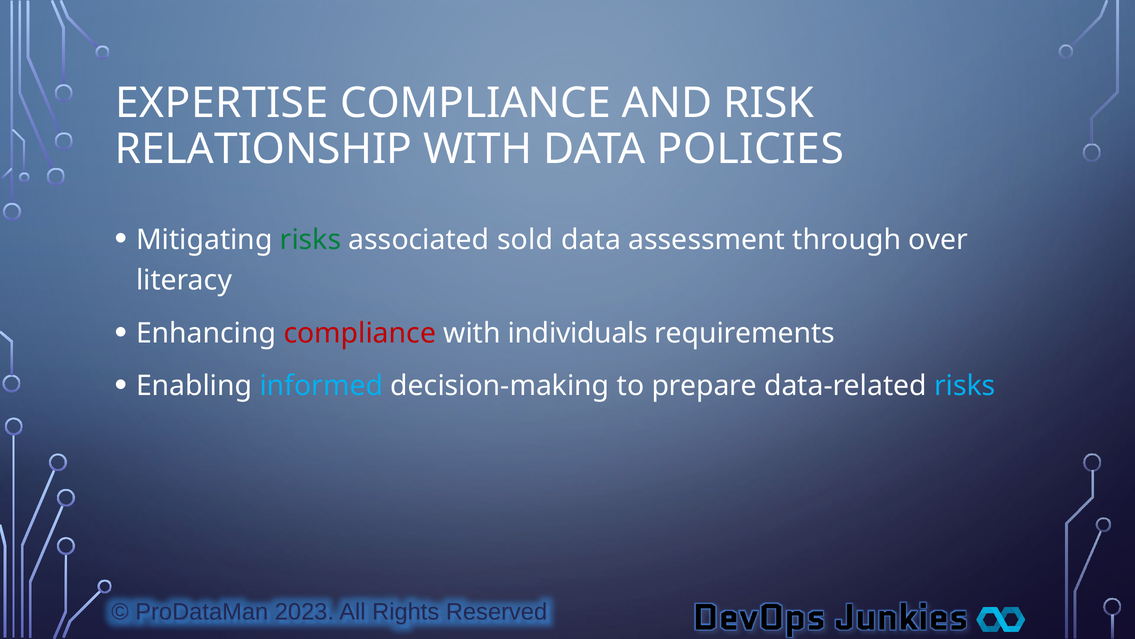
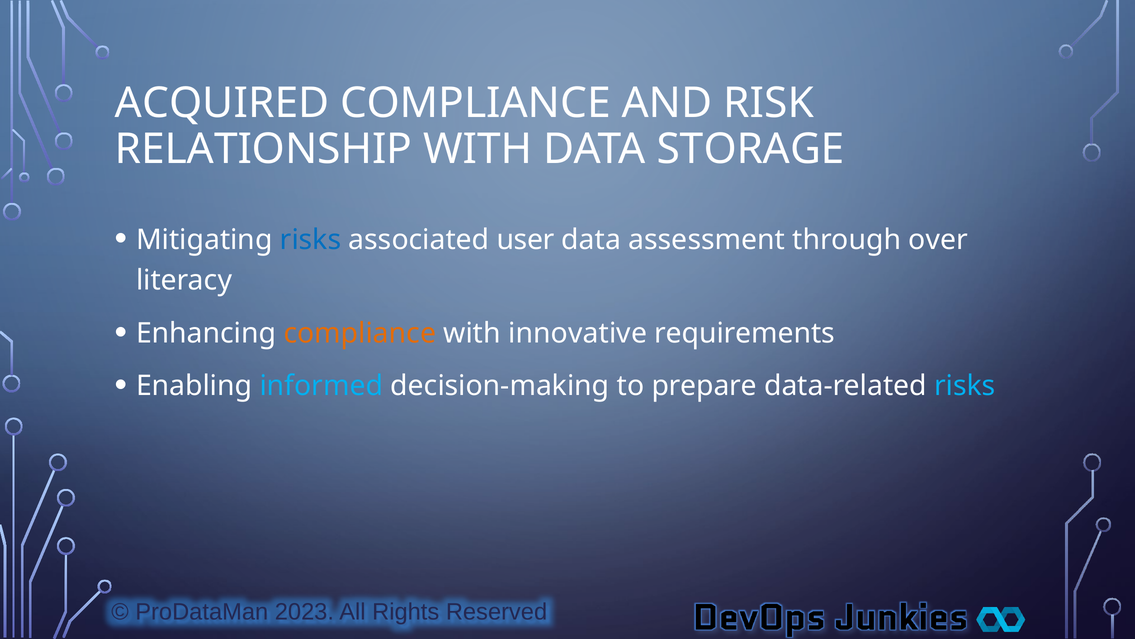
EXPERTISE: EXPERTISE -> ACQUIRED
POLICIES: POLICIES -> STORAGE
risks at (311, 240) colour: green -> blue
sold: sold -> user
compliance at (360, 333) colour: red -> orange
individuals: individuals -> innovative
